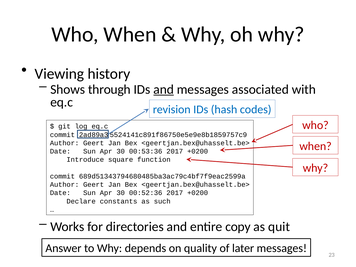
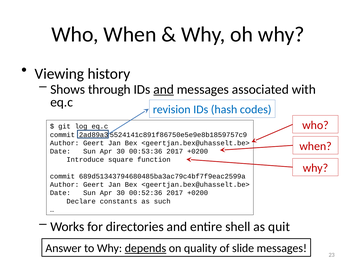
copy: copy -> shell
depends underline: none -> present
later: later -> slide
